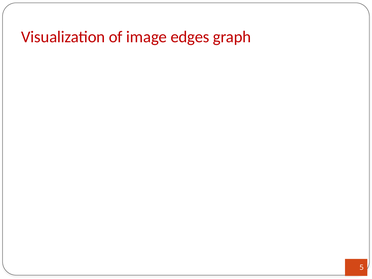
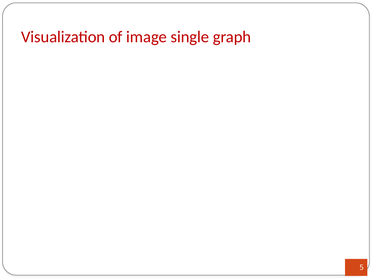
edges: edges -> single
